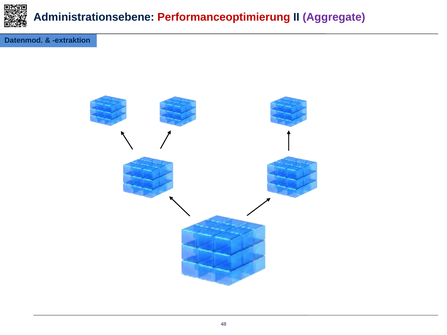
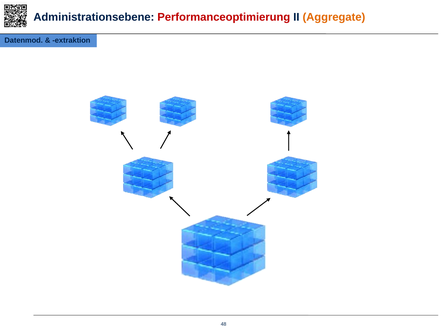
Aggregate colour: purple -> orange
